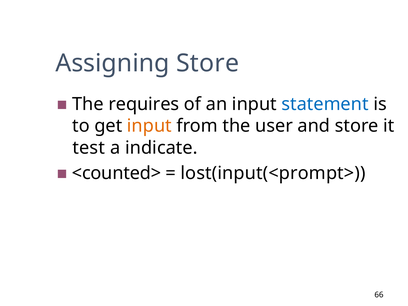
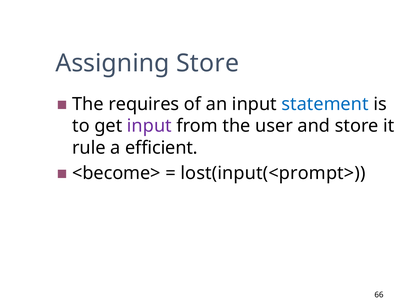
input at (149, 126) colour: orange -> purple
test: test -> rule
indicate: indicate -> efficient
<counted>: <counted> -> <become>
